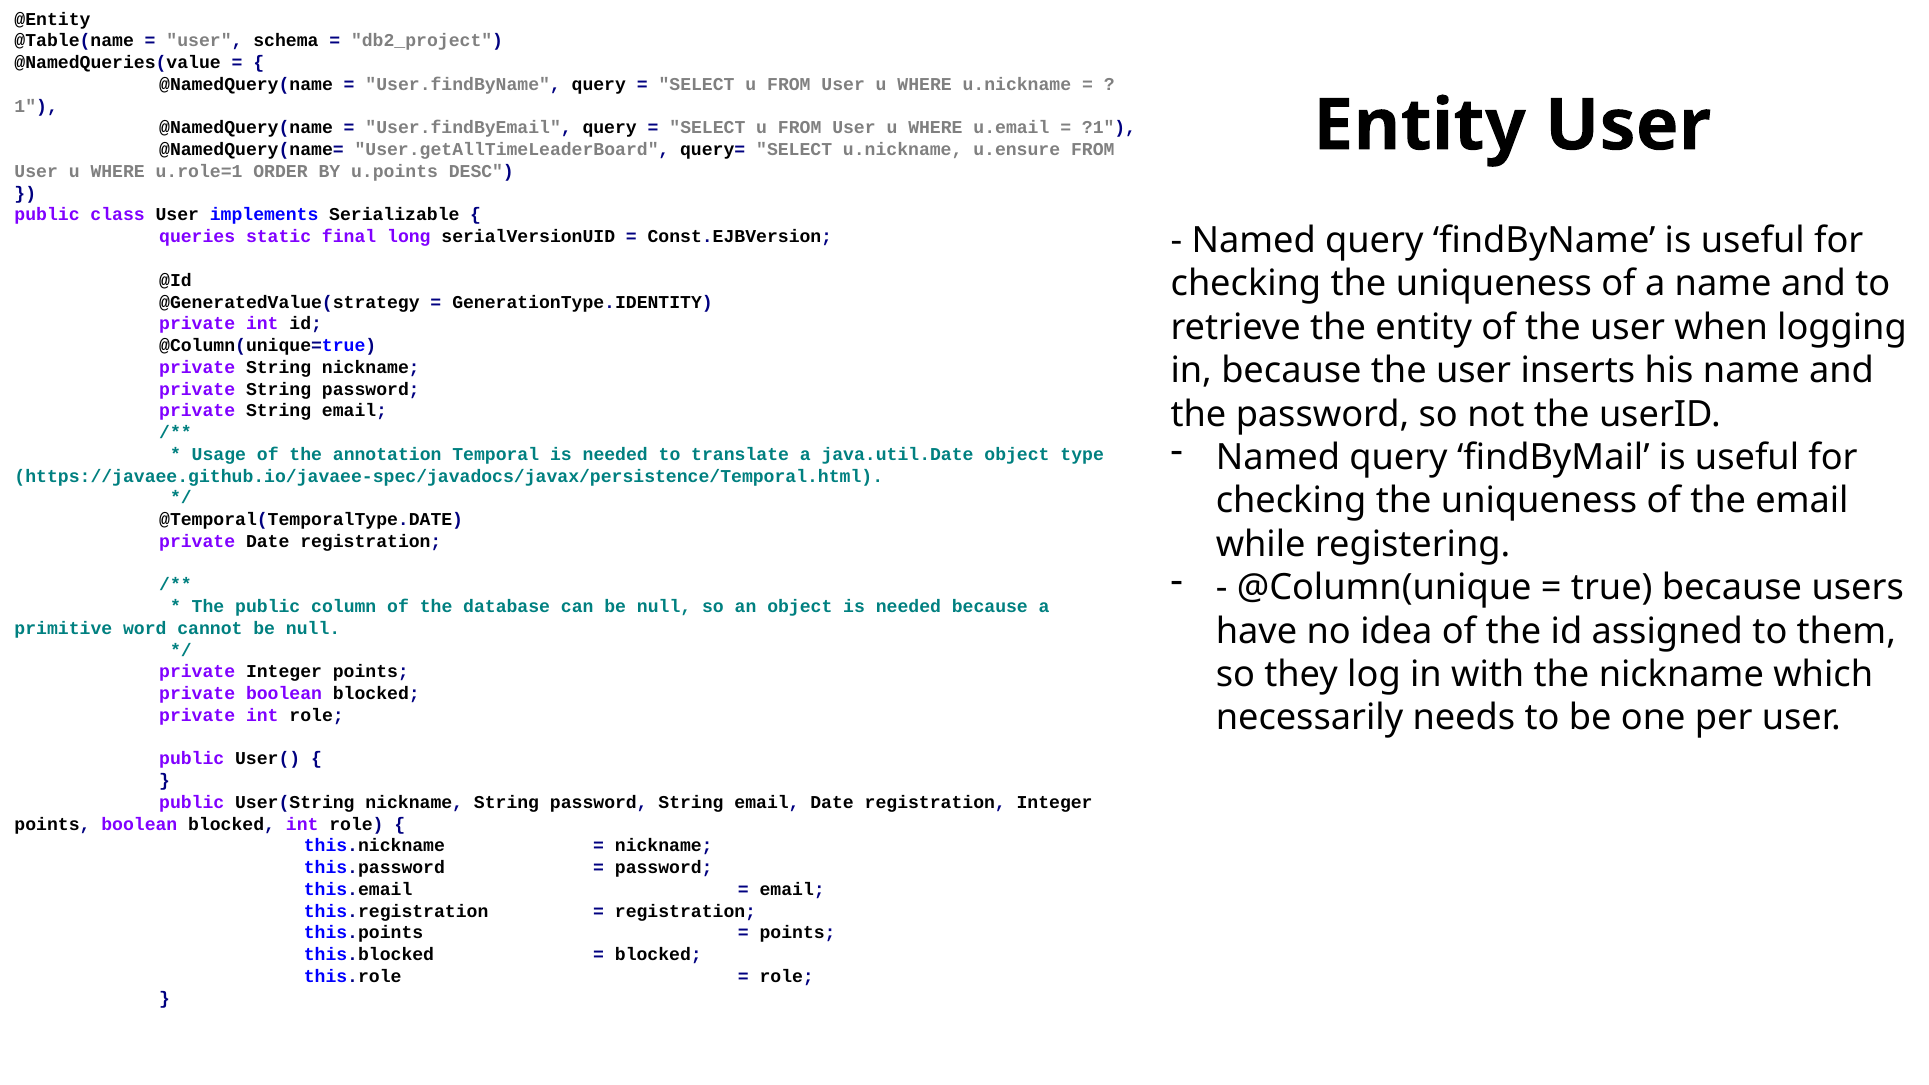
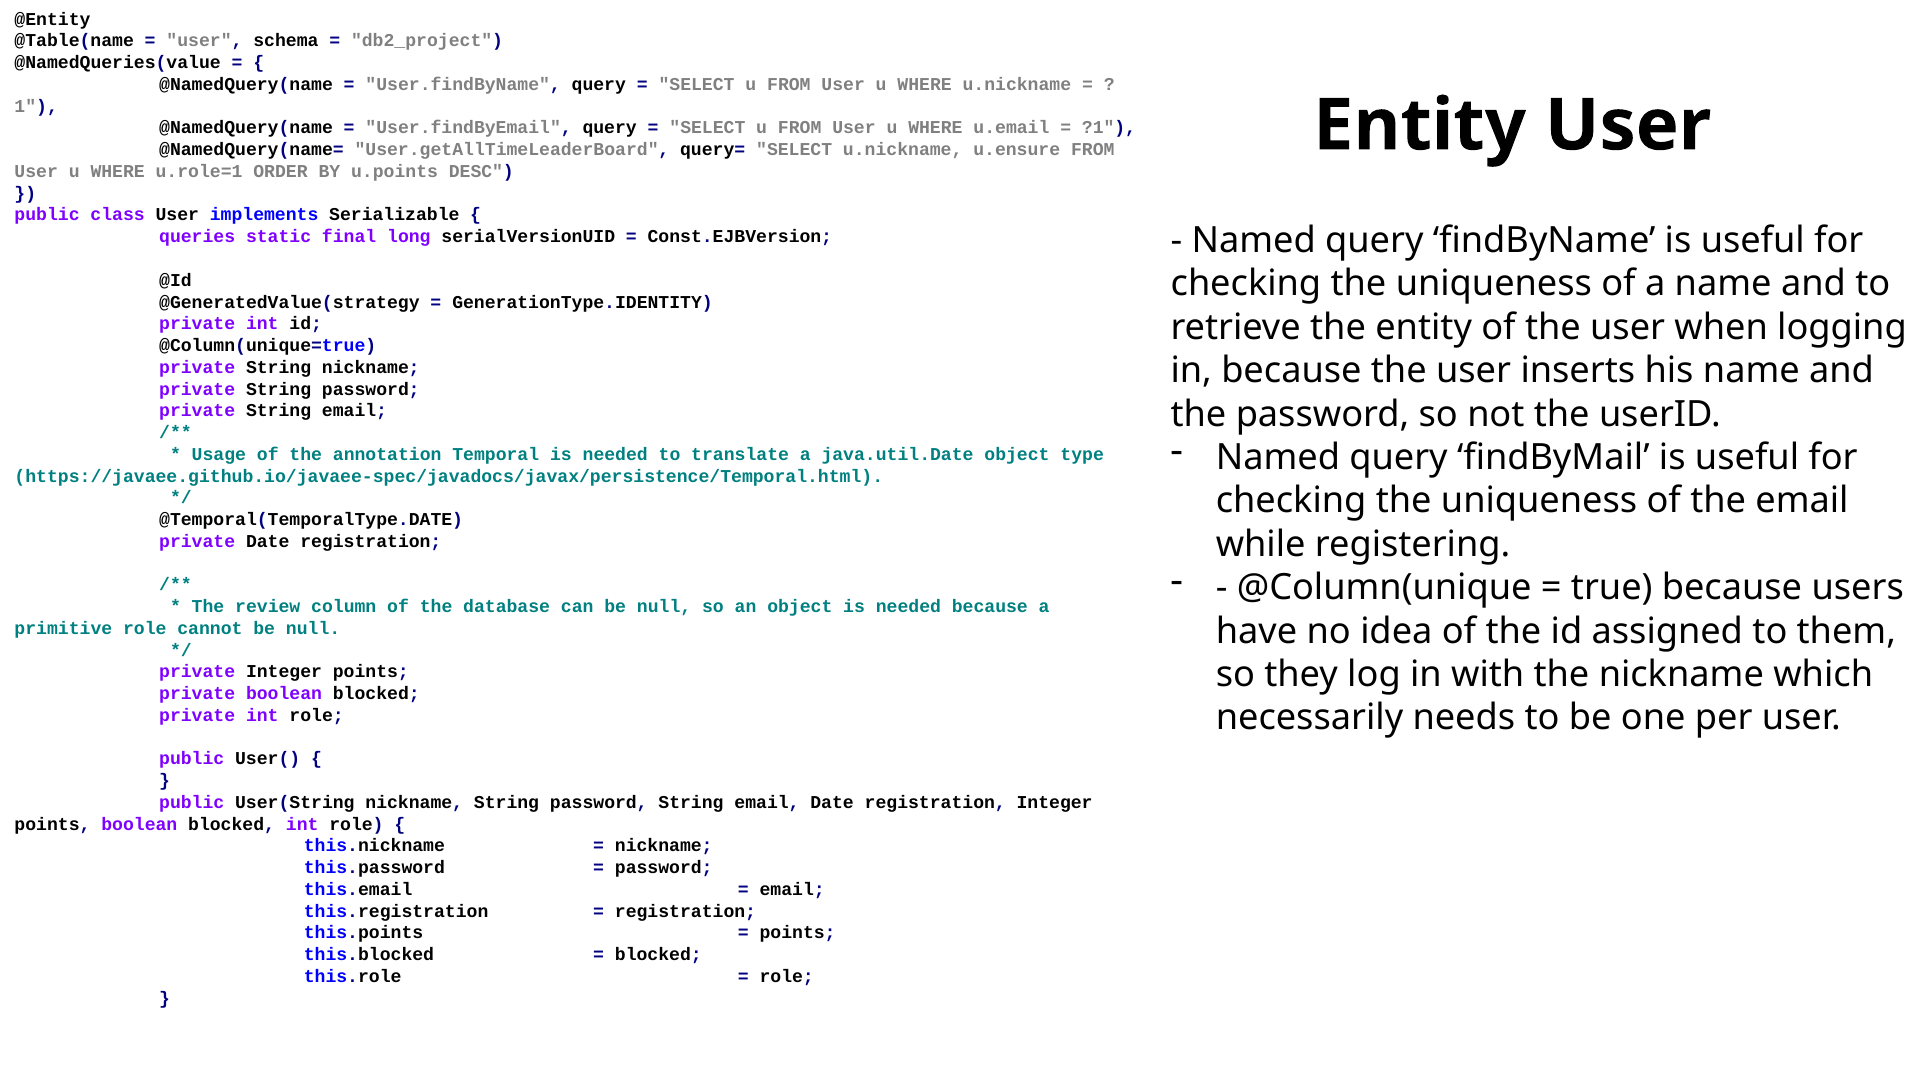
The public: public -> review
primitive word: word -> role
